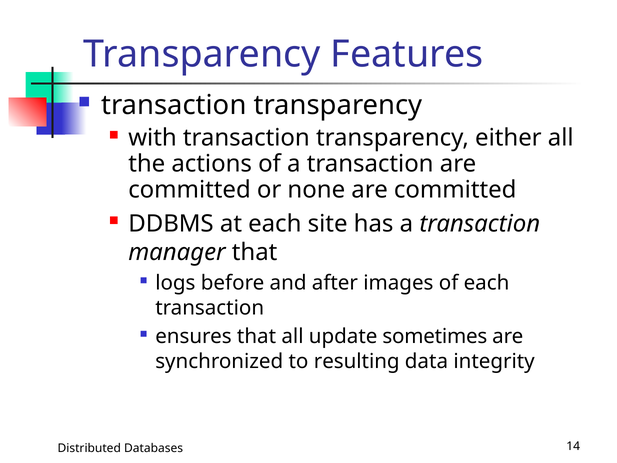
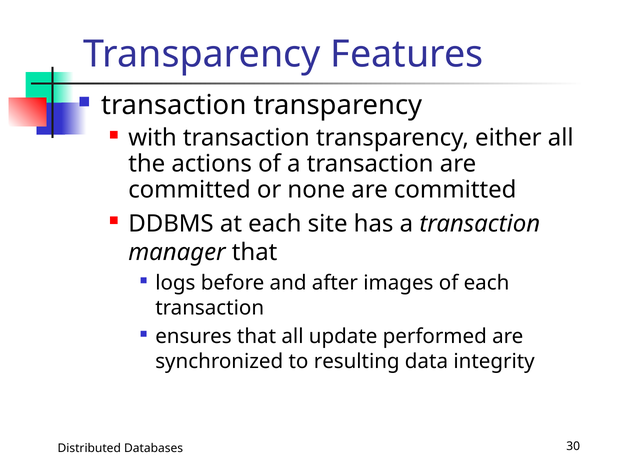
sometimes: sometimes -> performed
14: 14 -> 30
